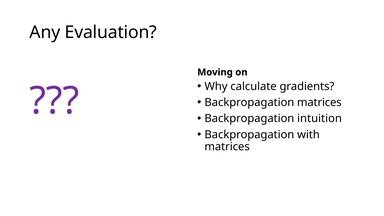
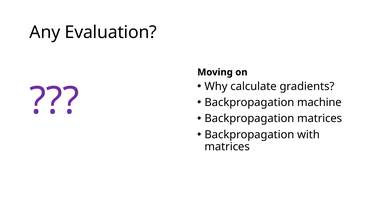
Backpropagation matrices: matrices -> machine
Backpropagation intuition: intuition -> matrices
